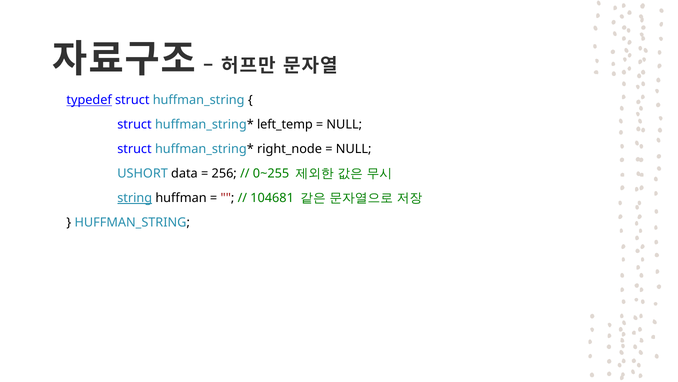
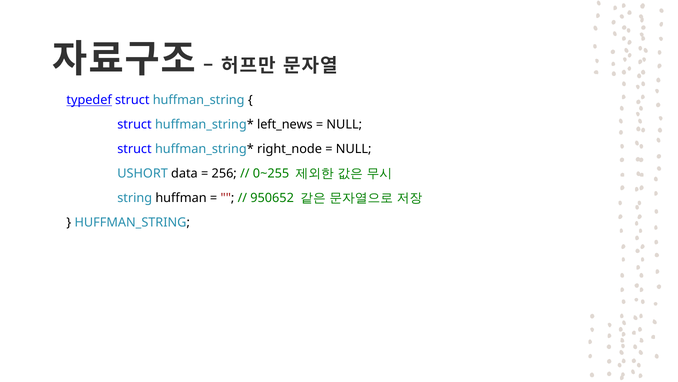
left_temp: left_temp -> left_news
string underline: present -> none
104681: 104681 -> 950652
